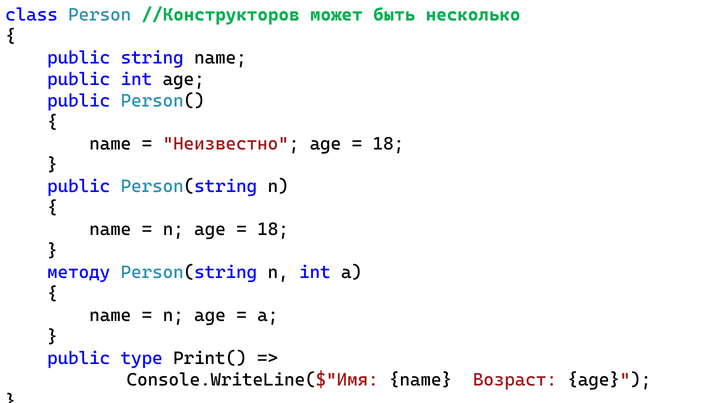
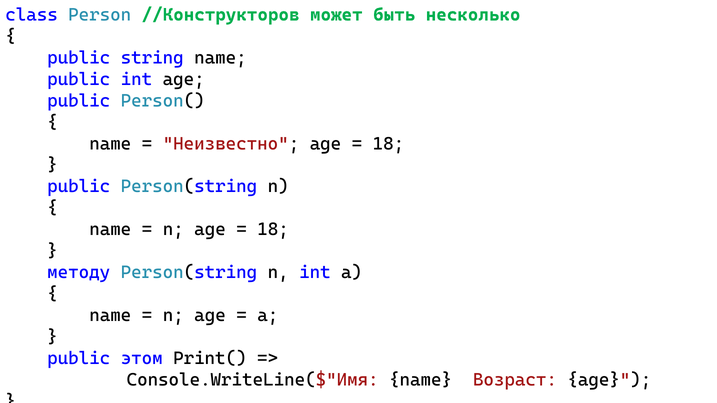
type: type -> этом
